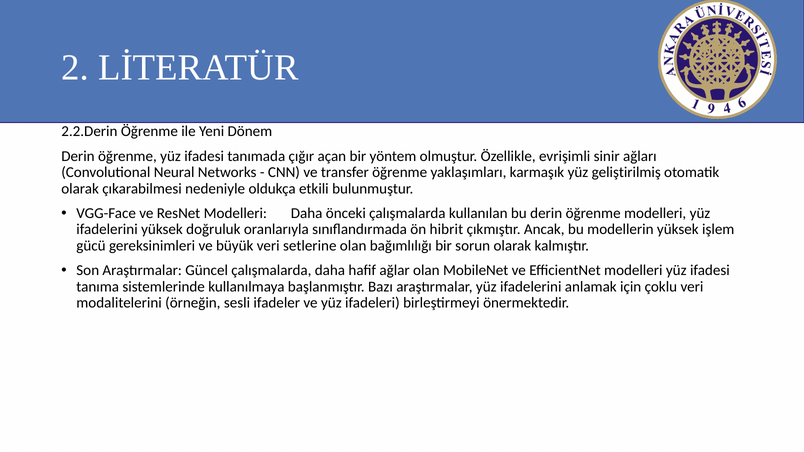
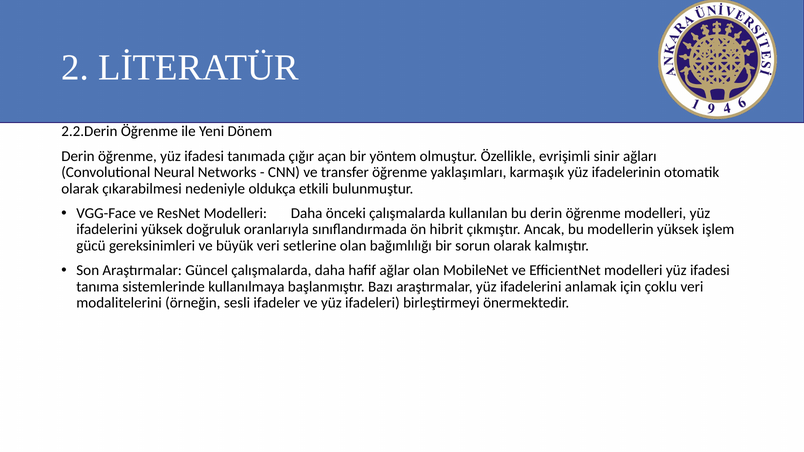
geliştirilmiş: geliştirilmiş -> ifadelerinin
